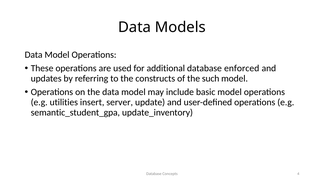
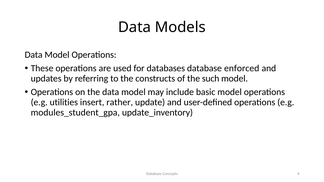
additional: additional -> databases
server: server -> rather
semantic_student_gpa: semantic_student_gpa -> modules_student_gpa
